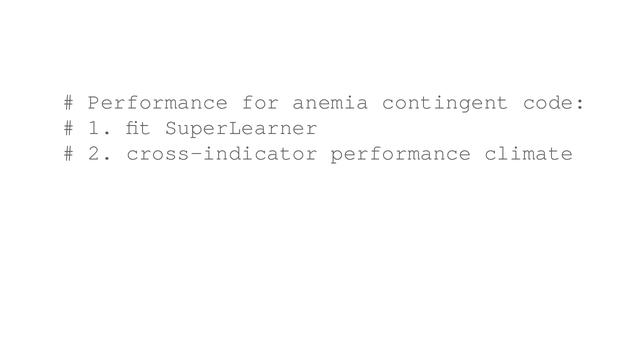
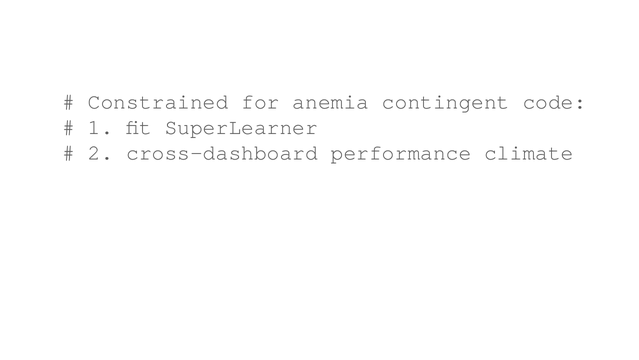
Performance at (158, 101): Performance -> Constrained
cross-indicator: cross-indicator -> cross-dashboard
